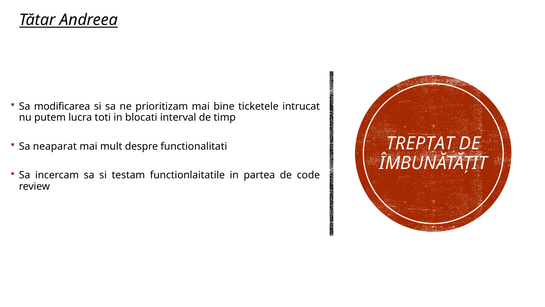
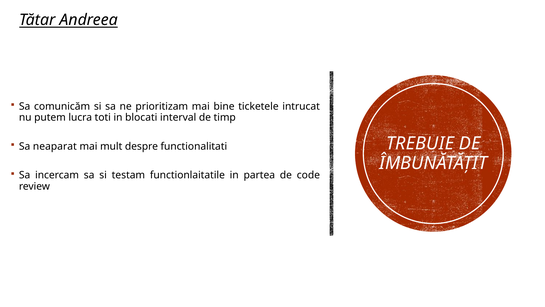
modificarea: modificarea -> comunicăm
TREPTAT: TREPTAT -> TREBUIE
